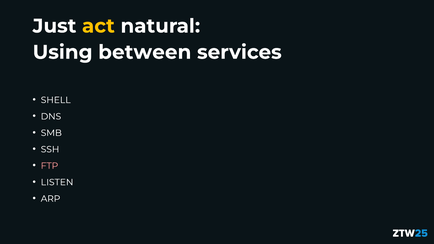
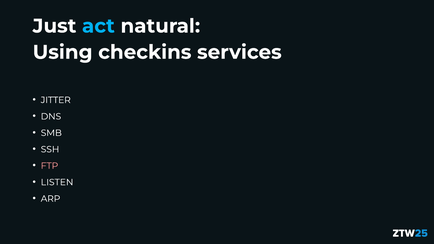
act colour: yellow -> light blue
between: between -> checkins
SHELL: SHELL -> JITTER
